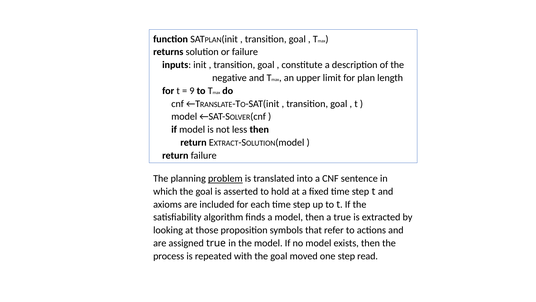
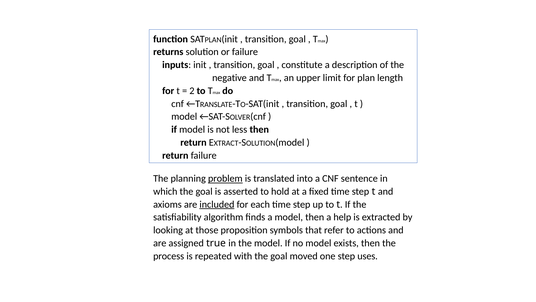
9: 9 -> 2
included underline: none -> present
a true: true -> help
read: read -> uses
